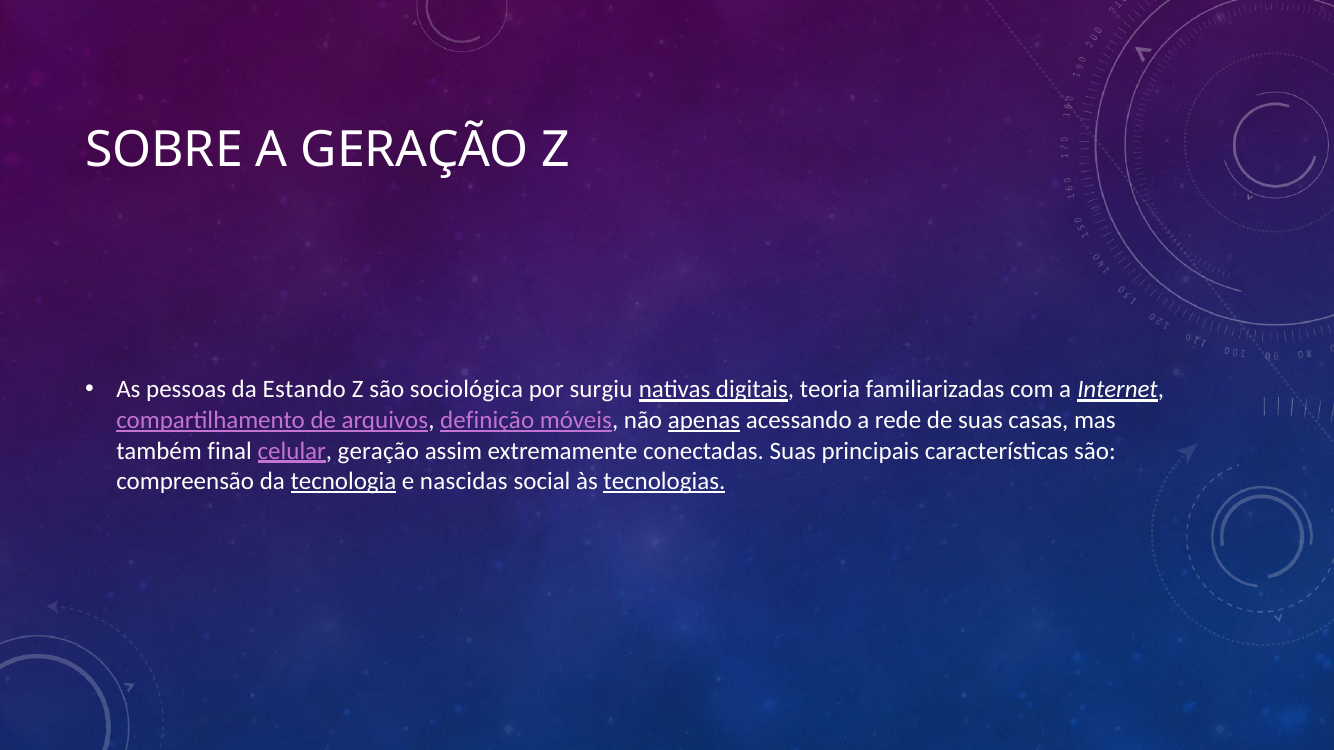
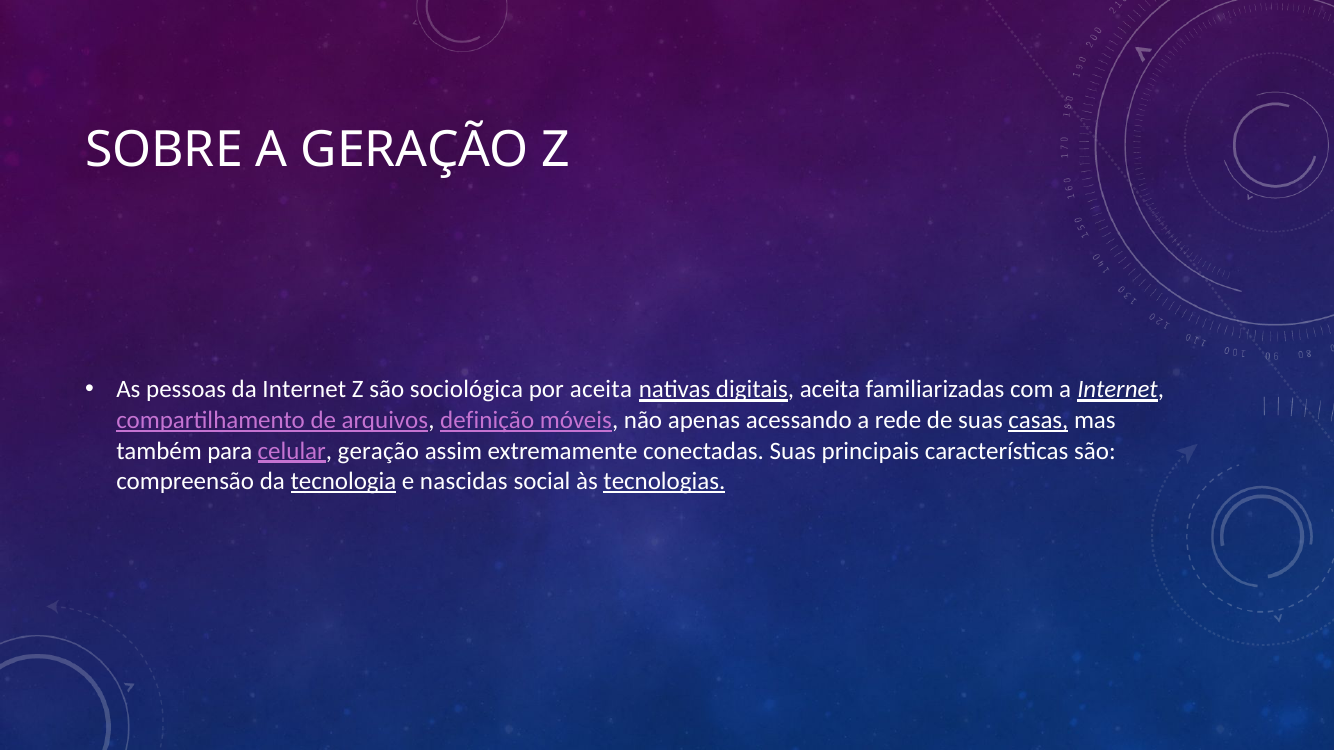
da Estando: Estando -> Internet
por surgiu: surgiu -> aceita
digitais teoria: teoria -> aceita
apenas underline: present -> none
casas underline: none -> present
final: final -> para
